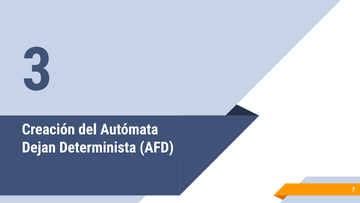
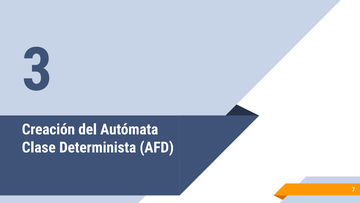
Dejan: Dejan -> Clase
